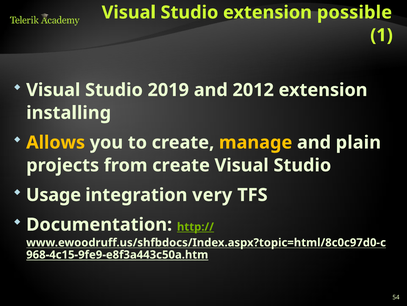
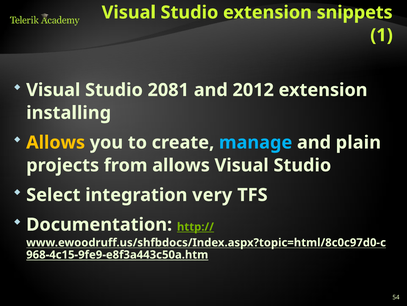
possible: possible -> snippets
2019: 2019 -> 2081
manage colour: yellow -> light blue
from create: create -> allows
Usage: Usage -> Select
